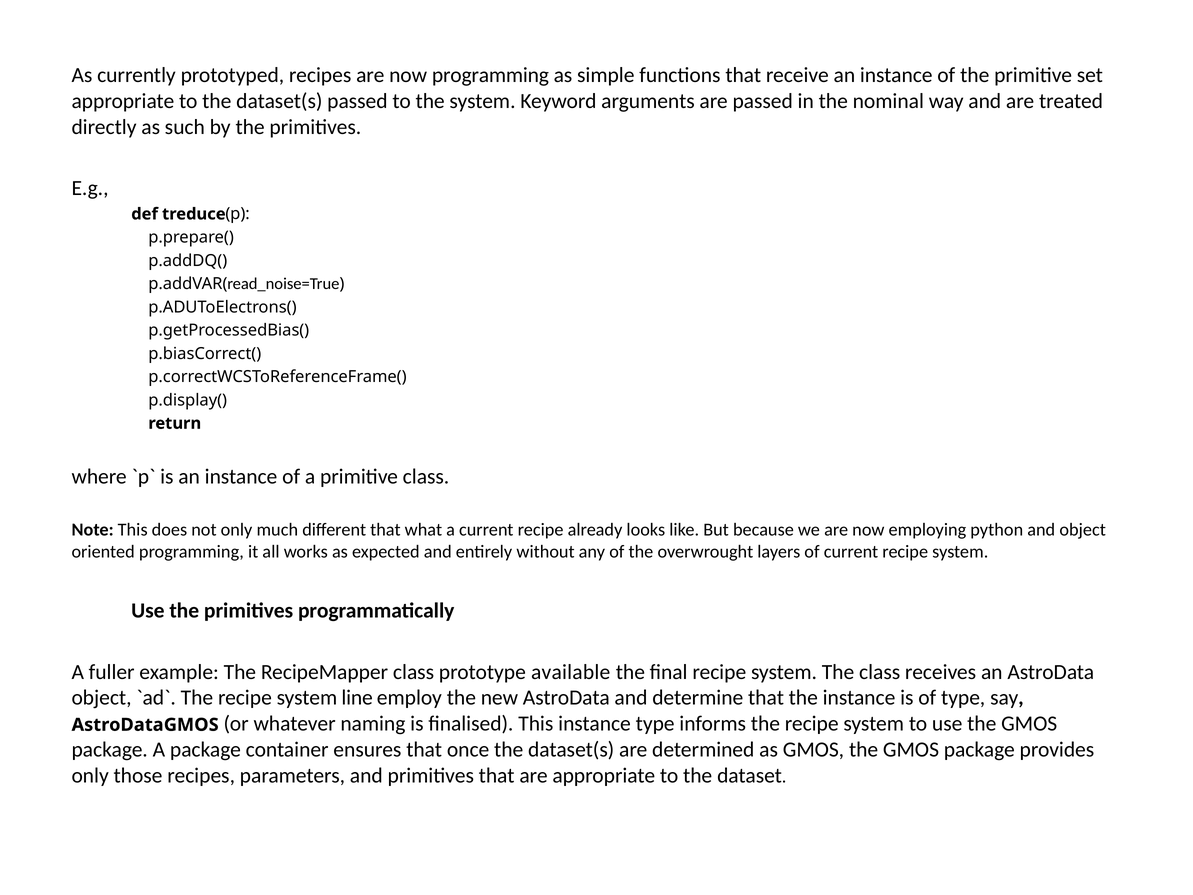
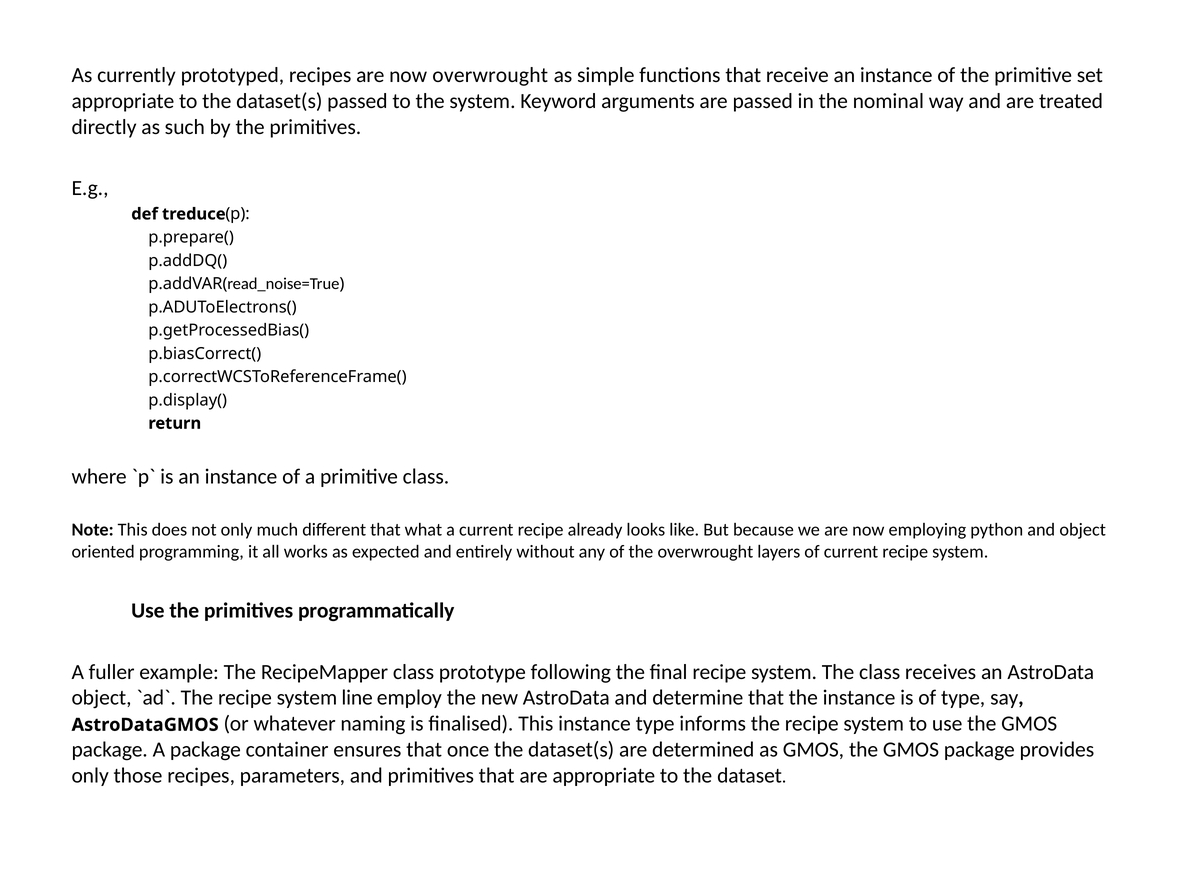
now programming: programming -> overwrought
available: available -> following
